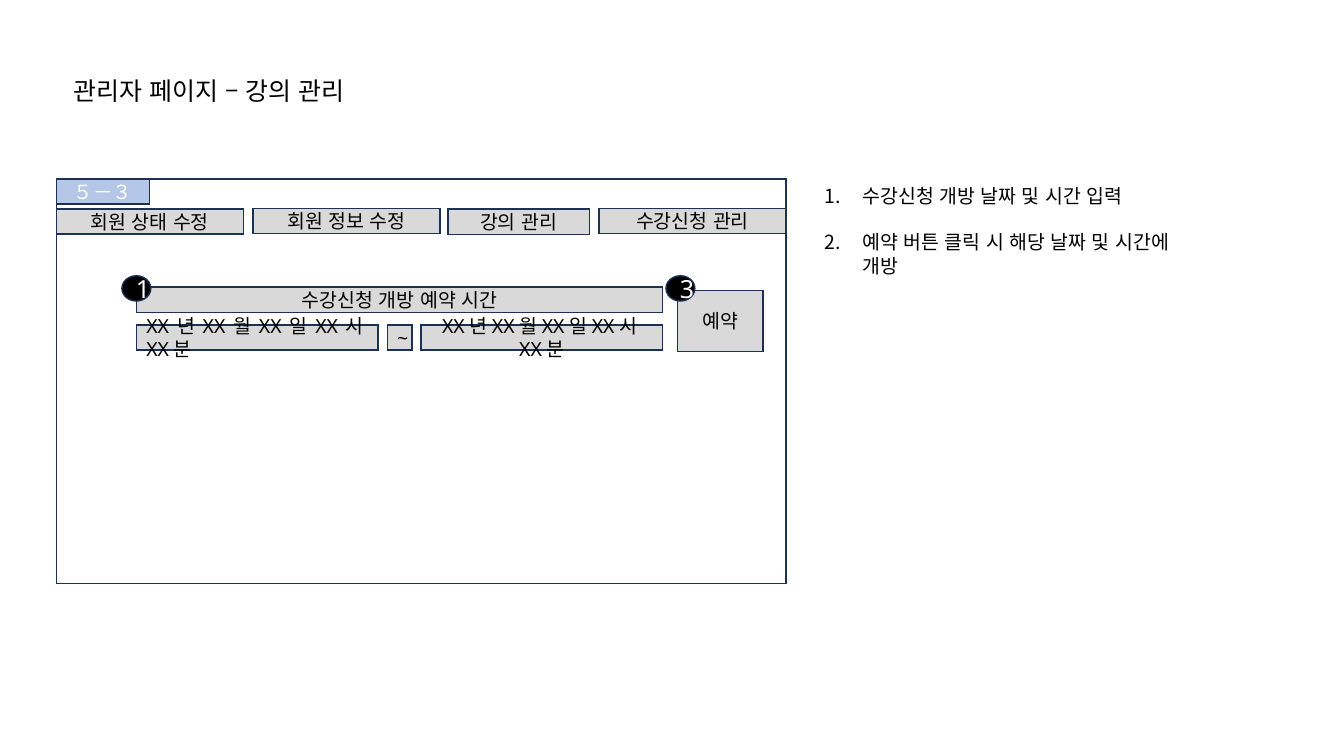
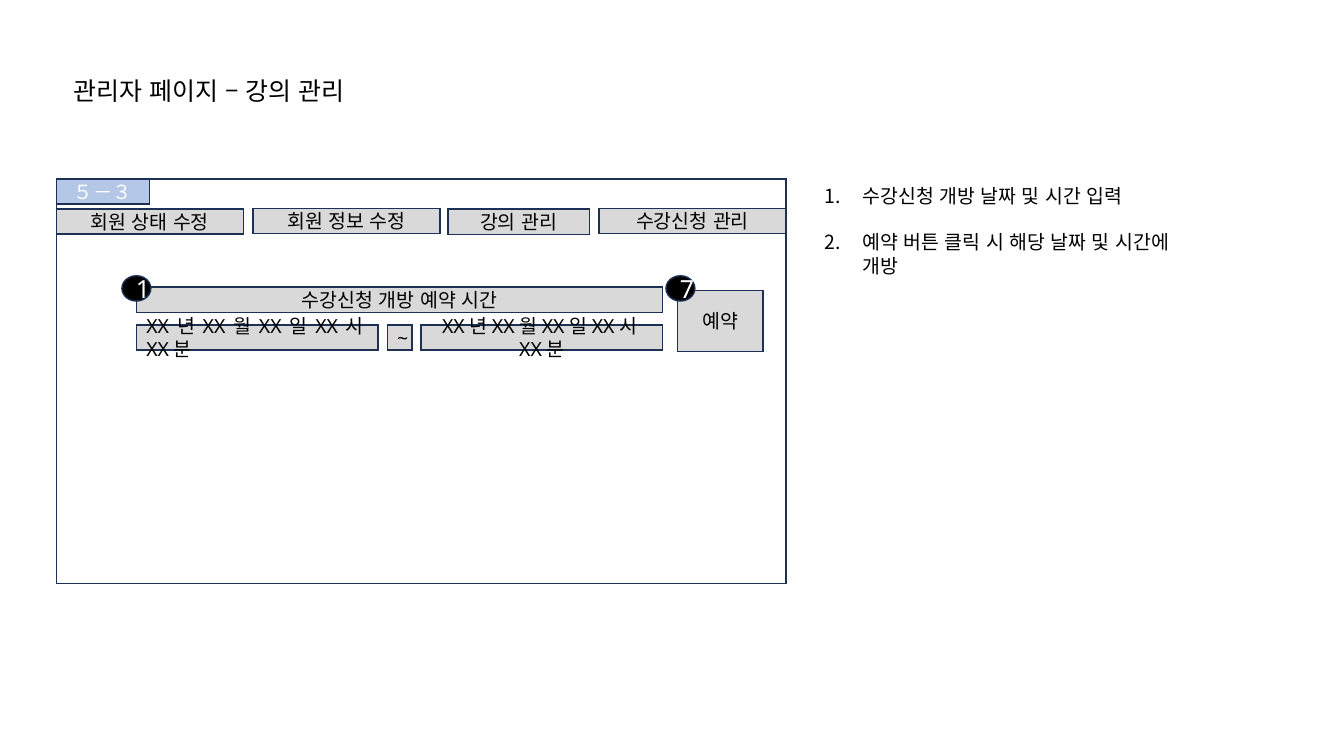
3: 3 -> 7
